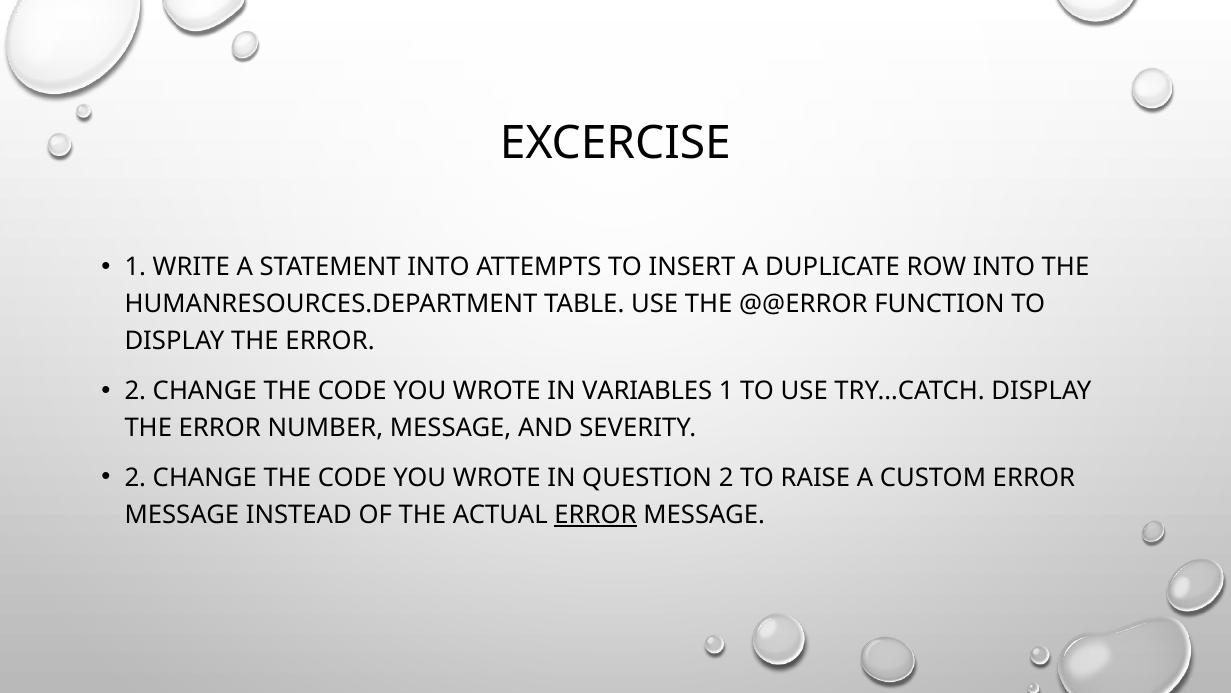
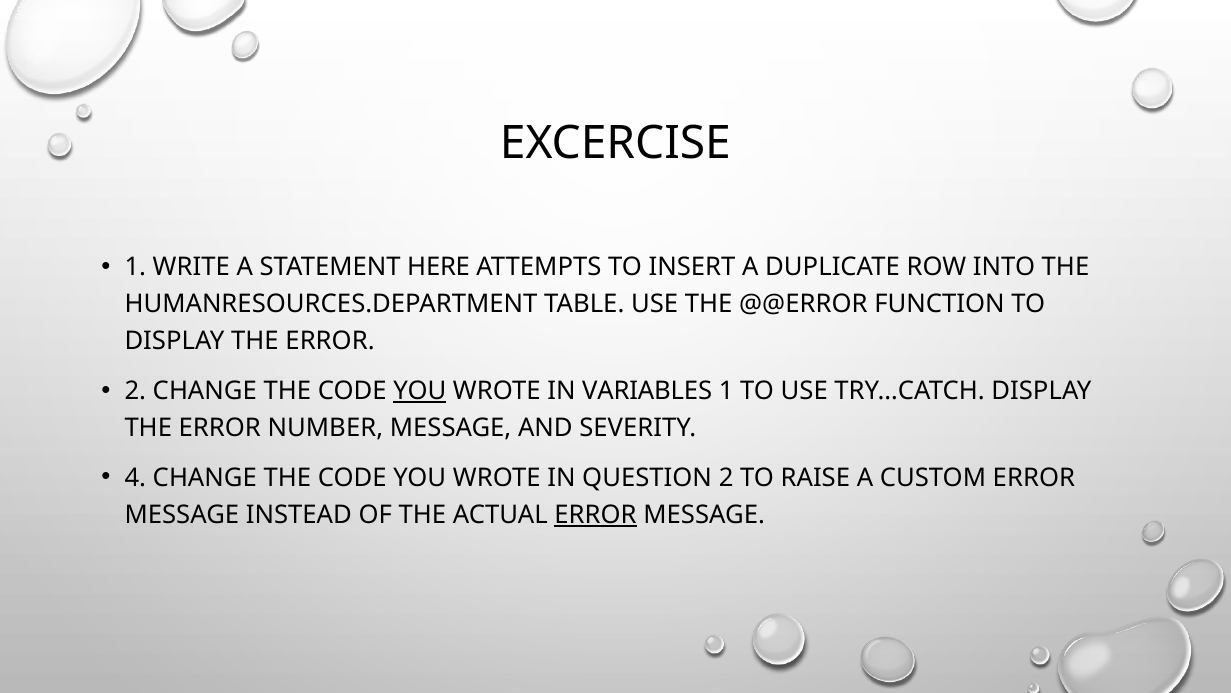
STATEMENT INTO: INTO -> HERE
YOU at (420, 391) underline: none -> present
2 at (135, 477): 2 -> 4
